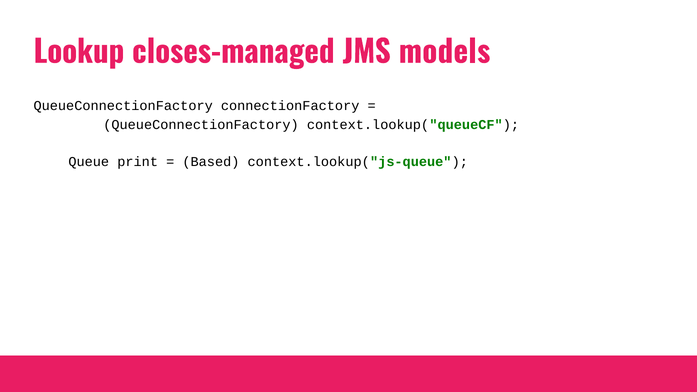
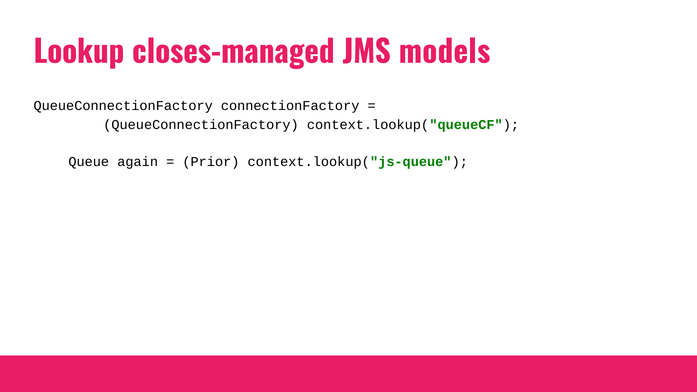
print: print -> again
Based: Based -> Prior
